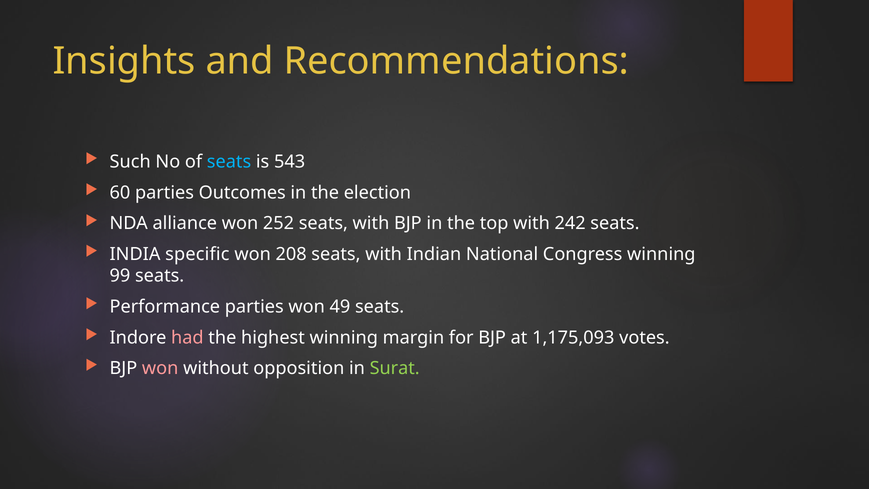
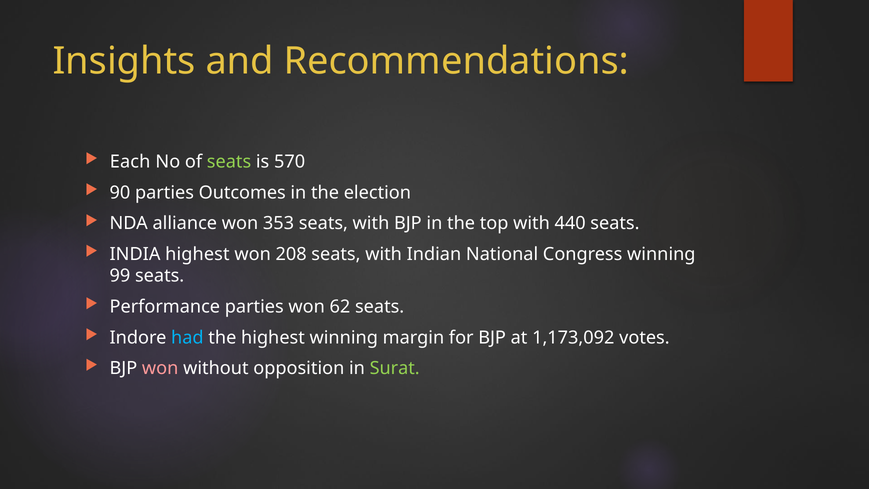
Such: Such -> Each
seats at (229, 162) colour: light blue -> light green
543: 543 -> 570
60: 60 -> 90
252: 252 -> 353
242: 242 -> 440
INDIA specific: specific -> highest
49: 49 -> 62
had colour: pink -> light blue
1,175,093: 1,175,093 -> 1,173,092
